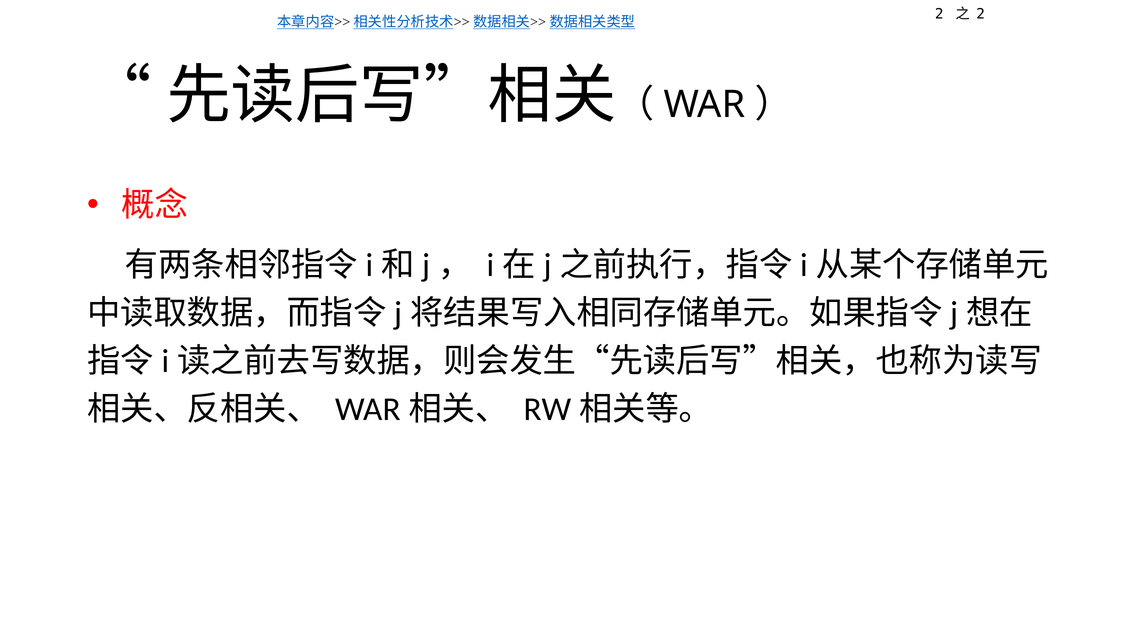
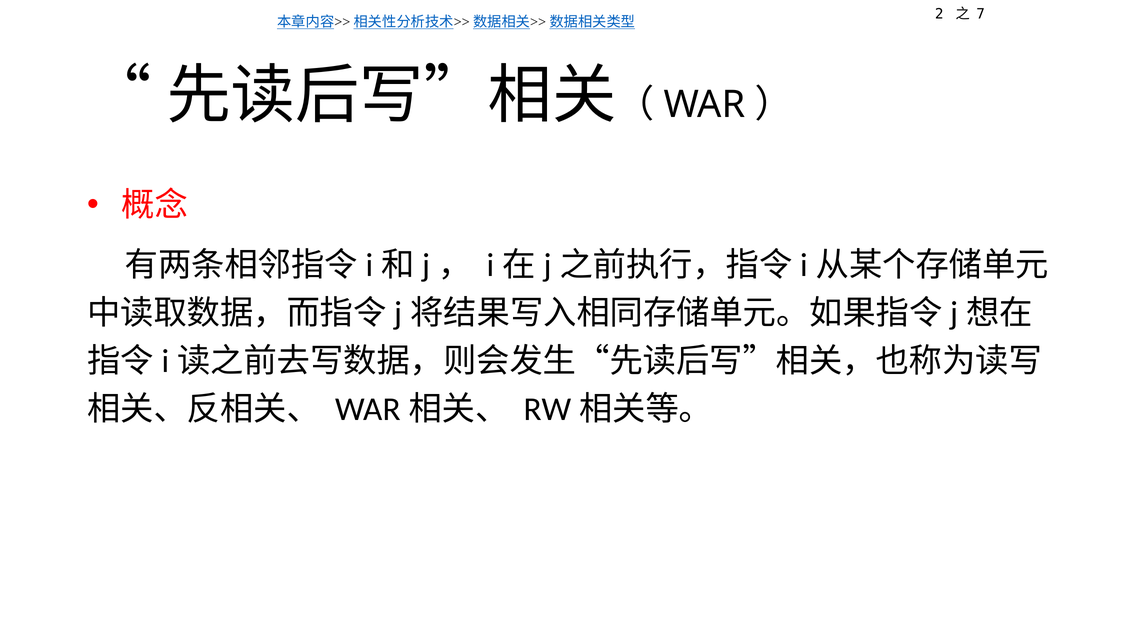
2 at (981, 14): 2 -> 7
